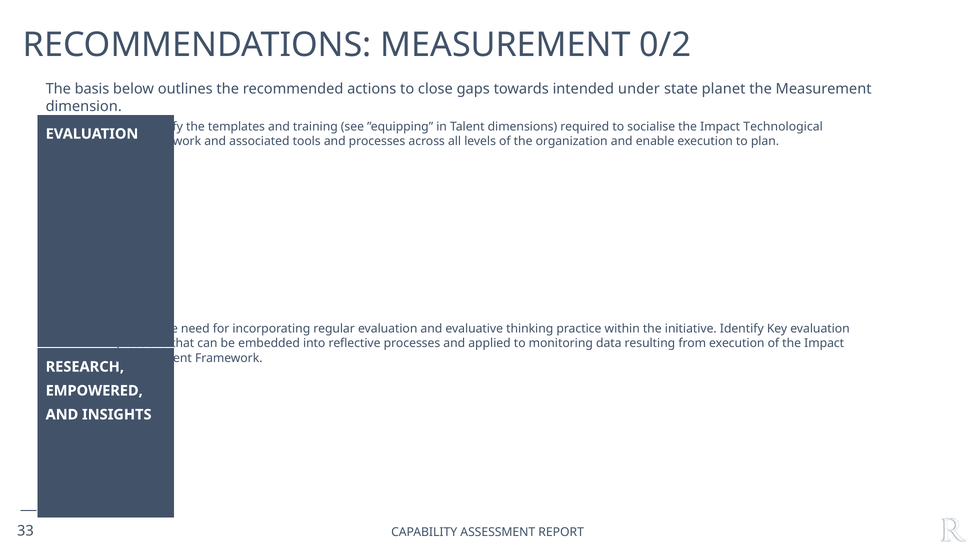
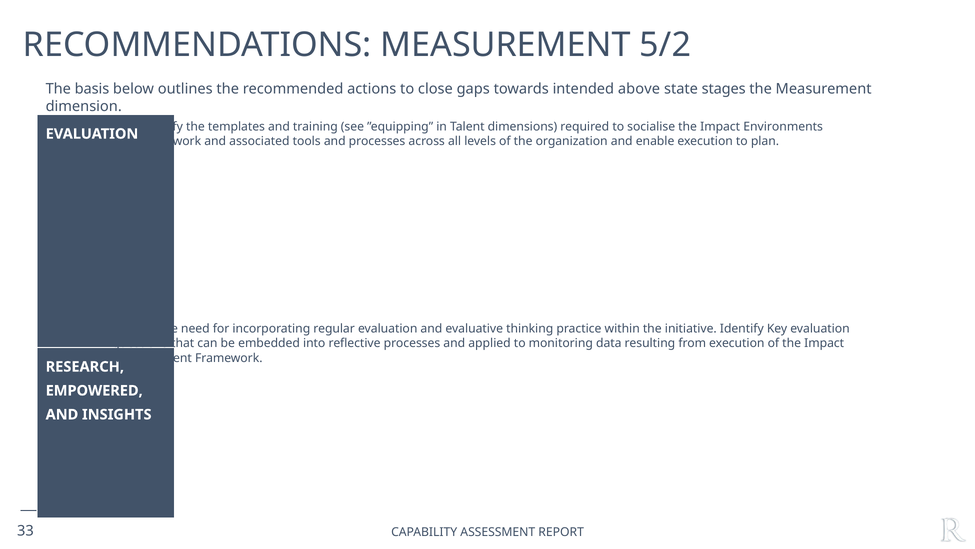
0/2: 0/2 -> 5/2
under: under -> above
planet: planet -> stages
Technological: Technological -> Environments
